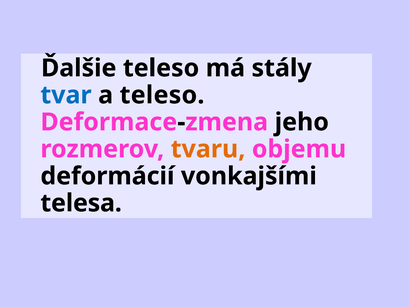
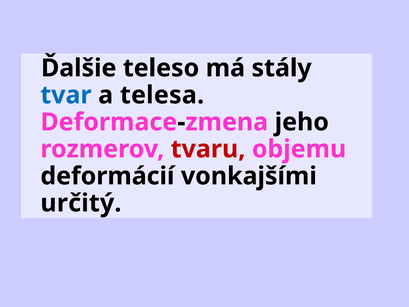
a teleso: teleso -> telesa
tvaru colour: orange -> red
telesa: telesa -> určitý
